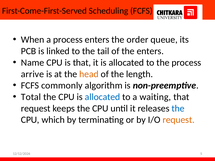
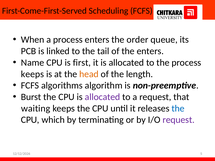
is that: that -> first
arrive at (32, 74): arrive -> keeps
commonly: commonly -> algorithms
Total: Total -> Burst
allocated at (103, 97) colour: blue -> purple
a waiting: waiting -> request
request at (36, 109): request -> waiting
request at (179, 120) colour: orange -> purple
